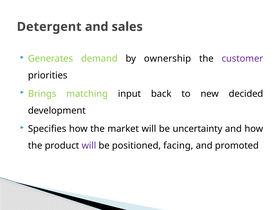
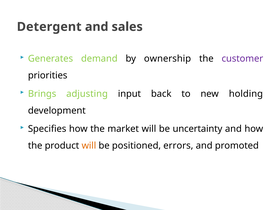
matching: matching -> adjusting
decided: decided -> holding
will at (89, 146) colour: purple -> orange
facing: facing -> errors
